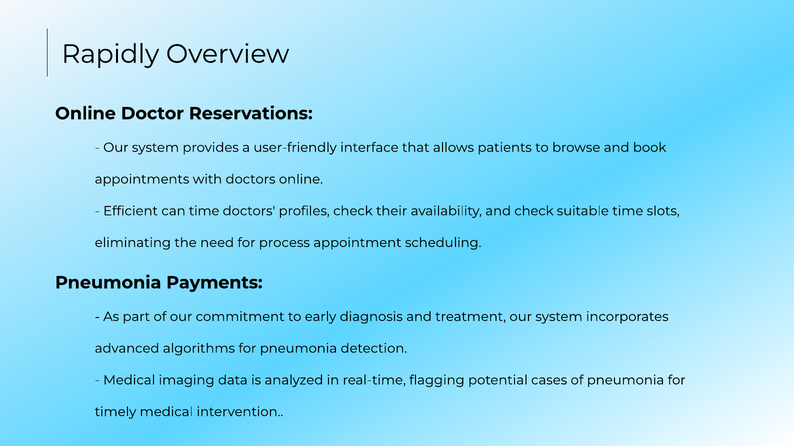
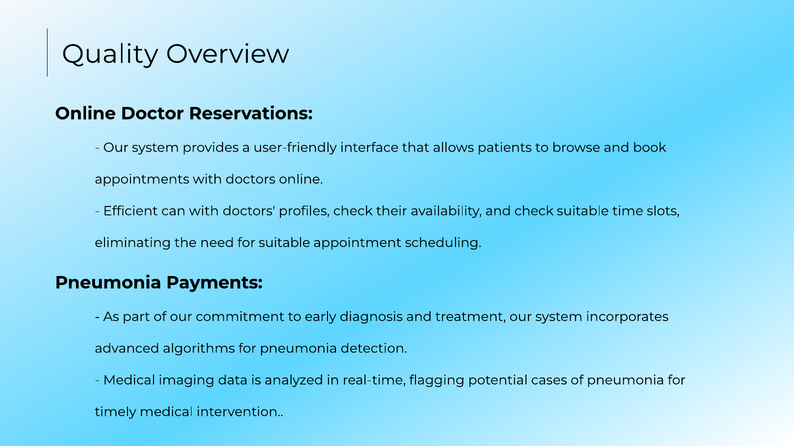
Rapidly: Rapidly -> Quality
can time: time -> with
for process: process -> suitable
